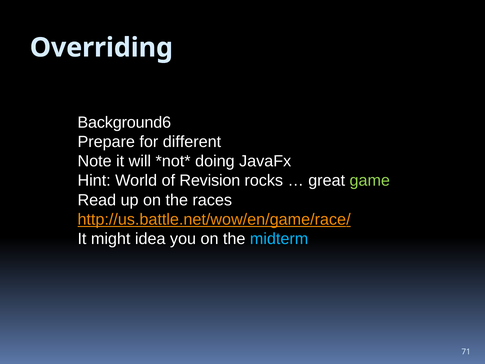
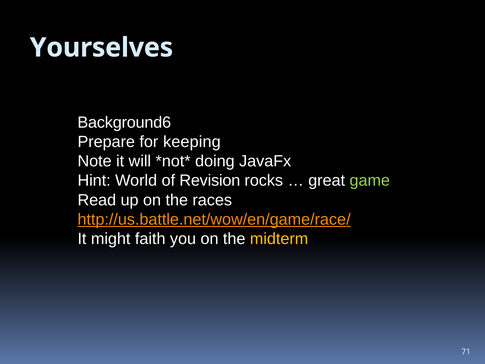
Overriding: Overriding -> Yourselves
different: different -> keeping
idea: idea -> faith
midterm colour: light blue -> yellow
